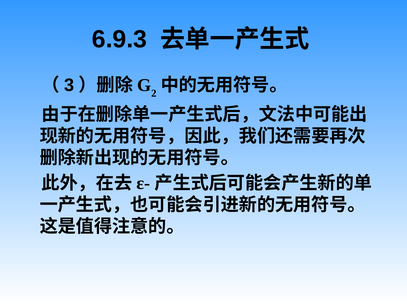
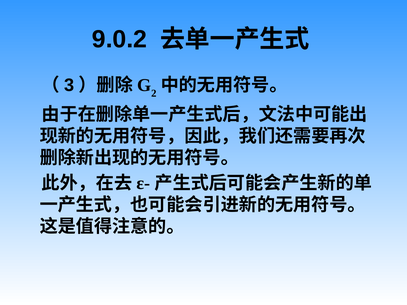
6.9.3: 6.9.3 -> 9.0.2
